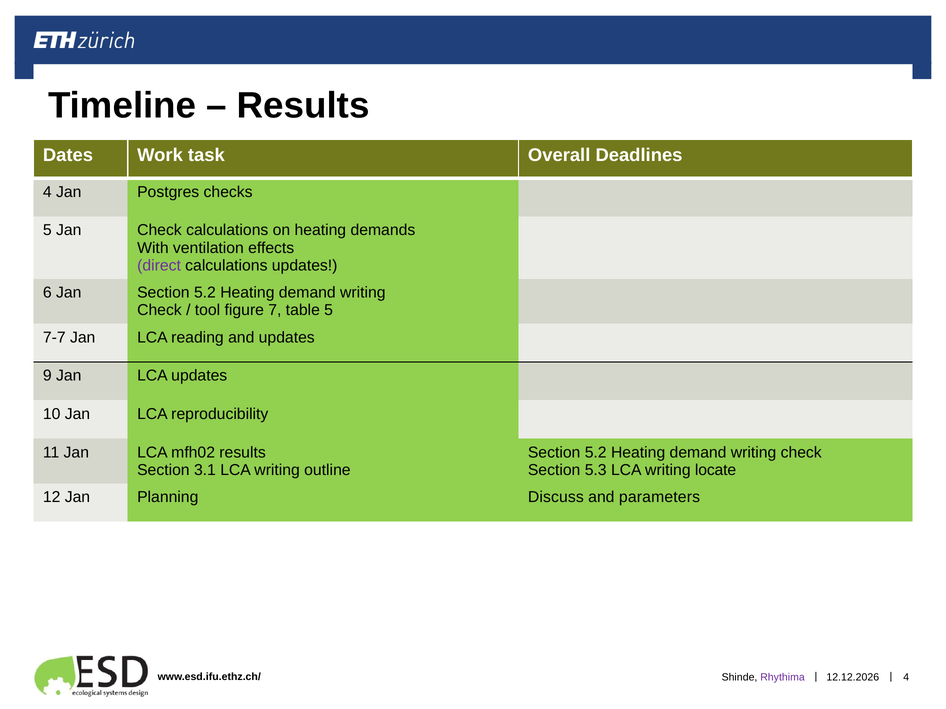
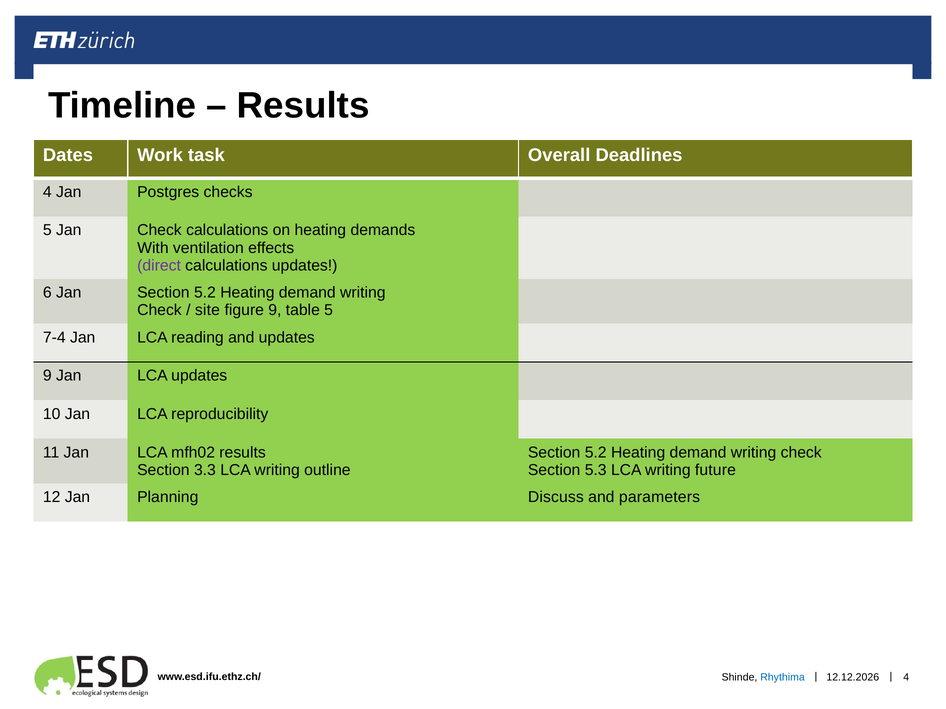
tool: tool -> site
figure 7: 7 -> 9
7-7: 7-7 -> 7-4
3.1: 3.1 -> 3.3
locate: locate -> future
Rhythima colour: purple -> blue
